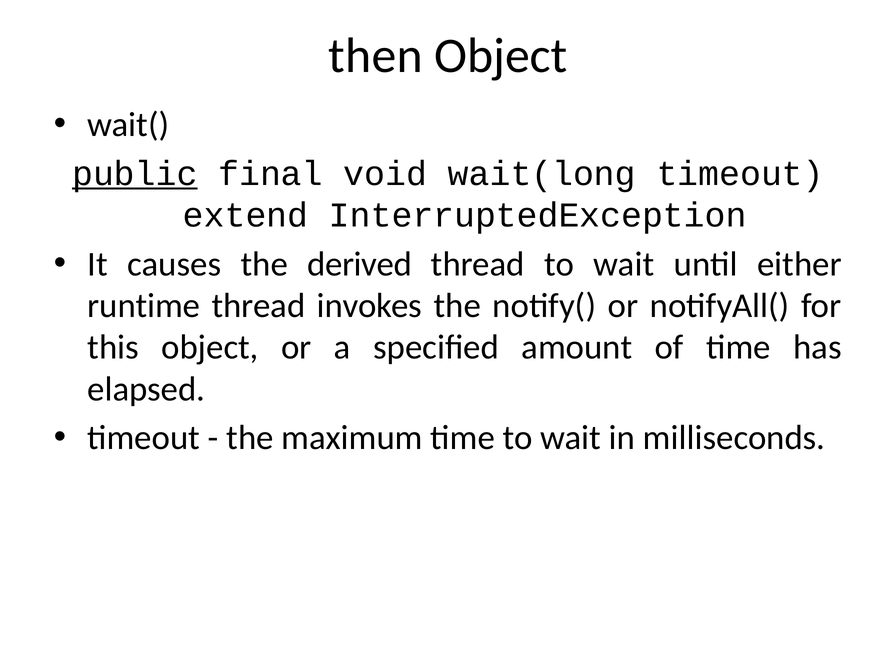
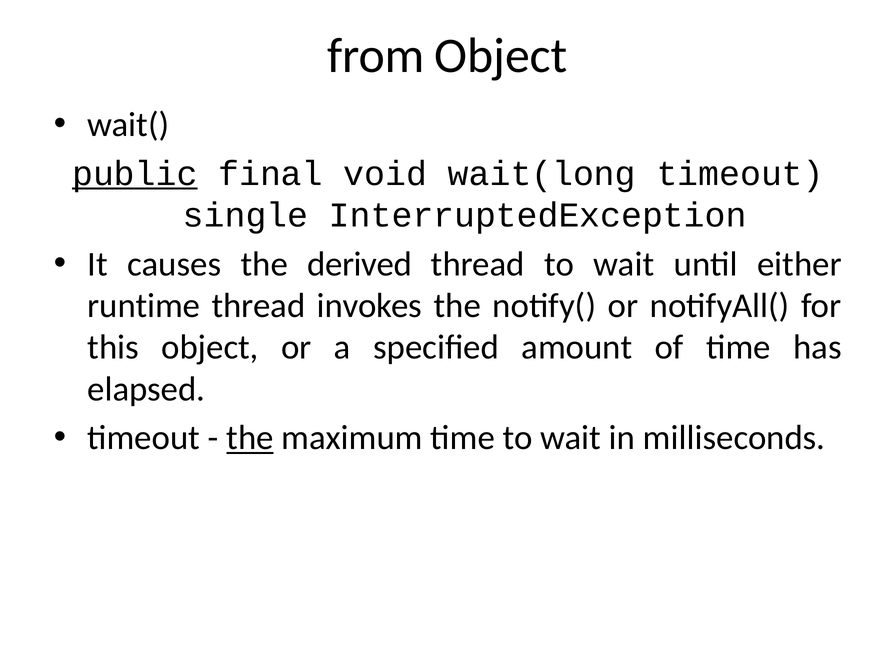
then: then -> from
extend: extend -> single
the at (250, 438) underline: none -> present
